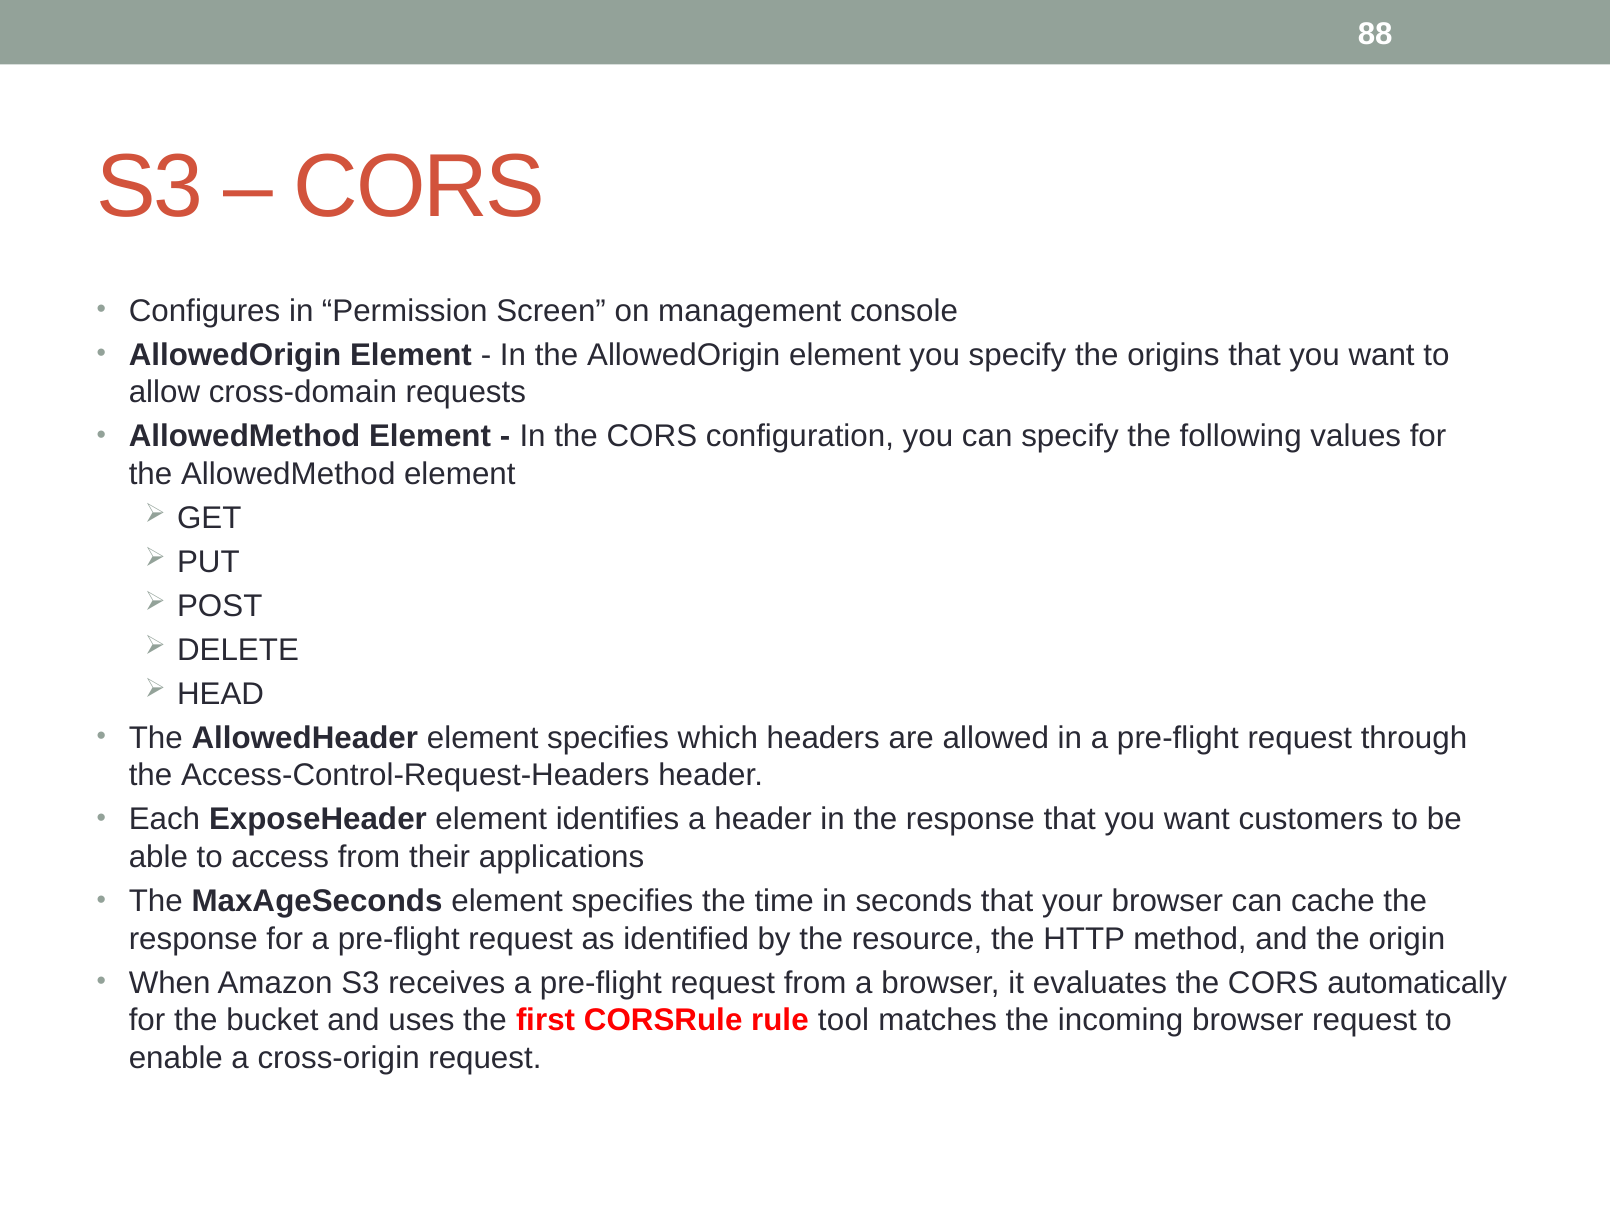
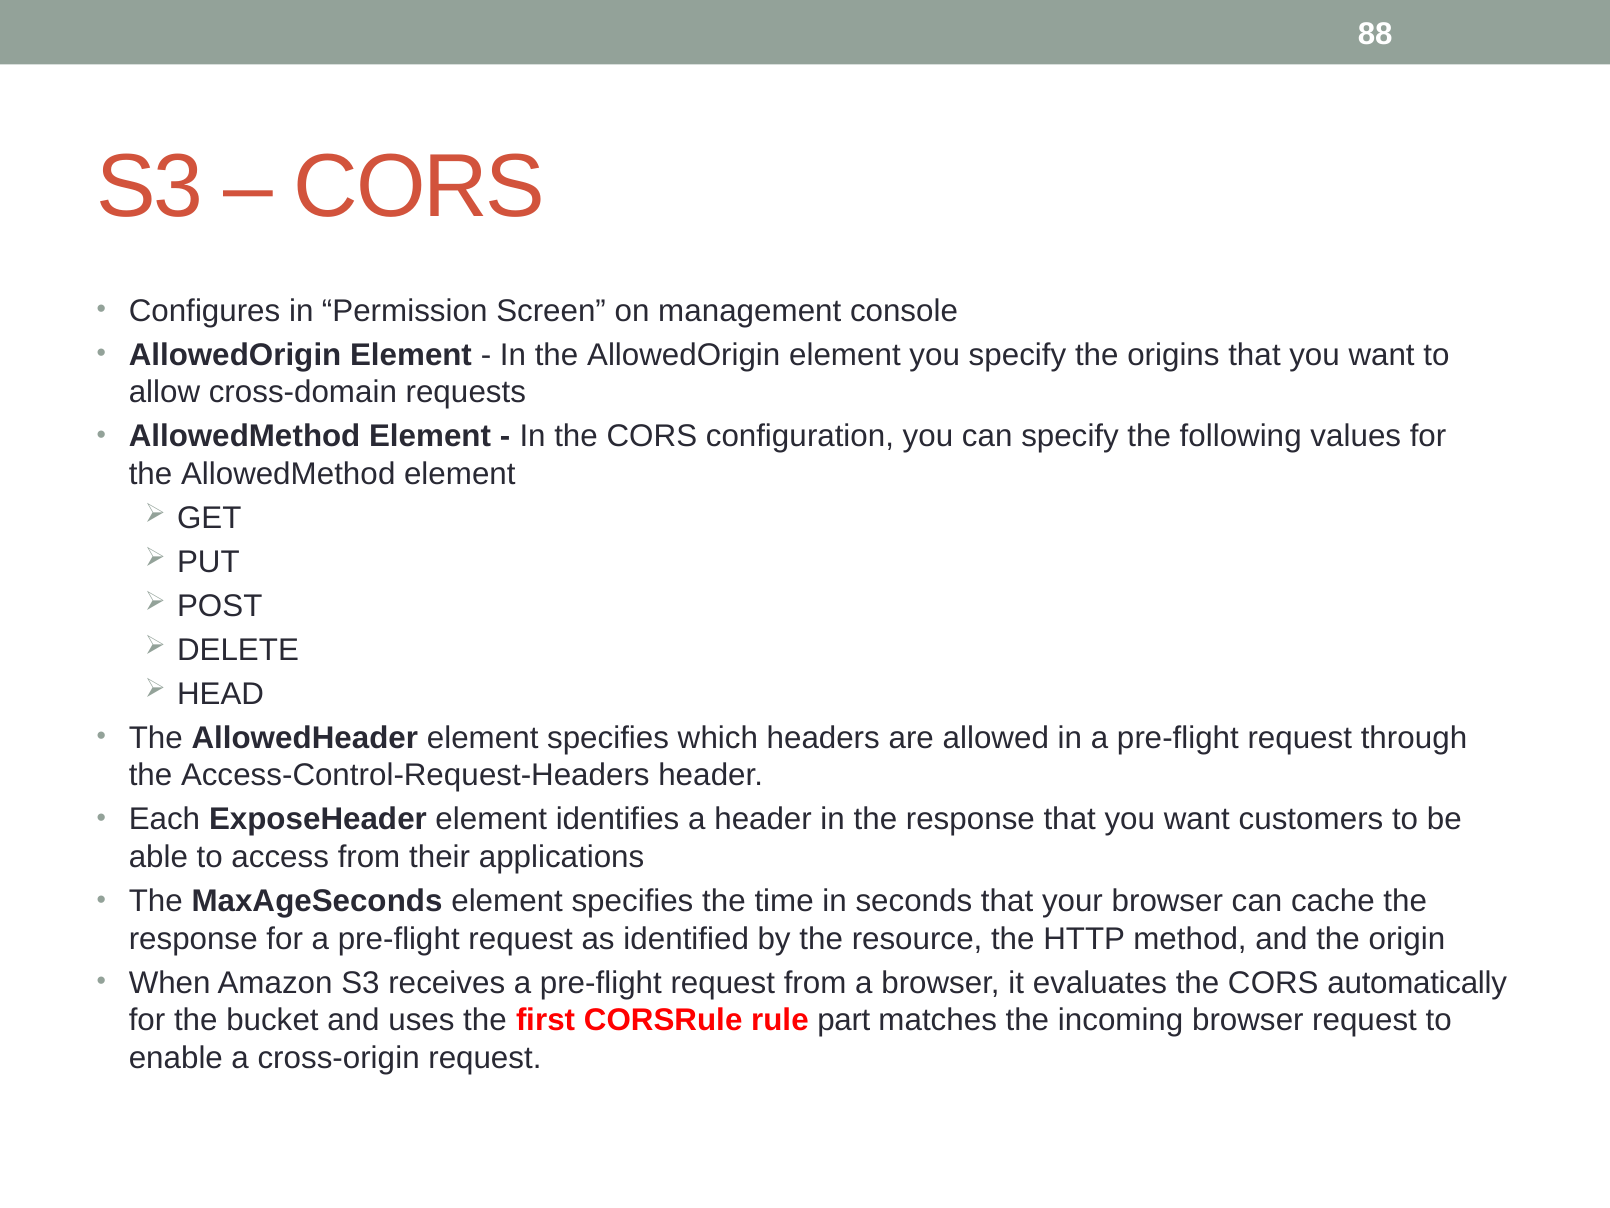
tool: tool -> part
